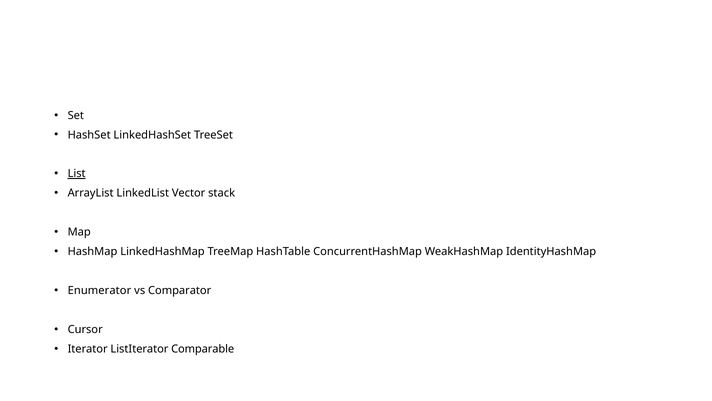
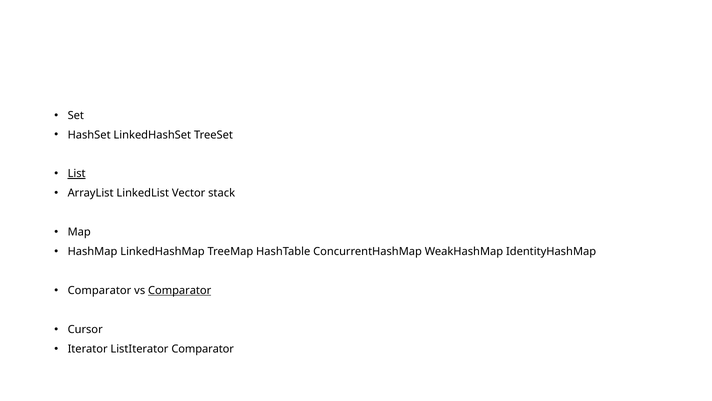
Enumerator at (99, 290): Enumerator -> Comparator
Comparator at (180, 290) underline: none -> present
ListIterator Comparable: Comparable -> Comparator
